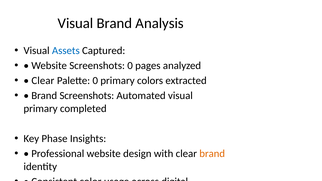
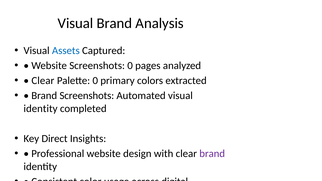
primary at (41, 109): primary -> identity
Phase: Phase -> Direct
brand at (212, 154) colour: orange -> purple
